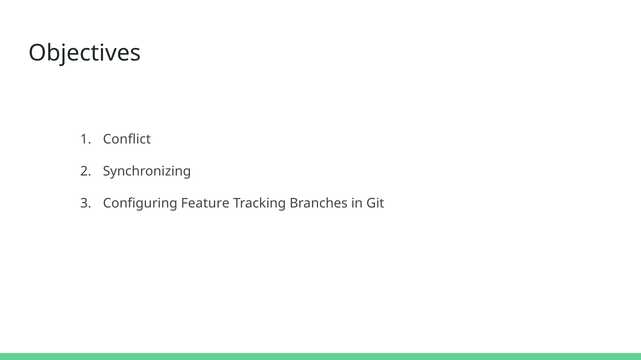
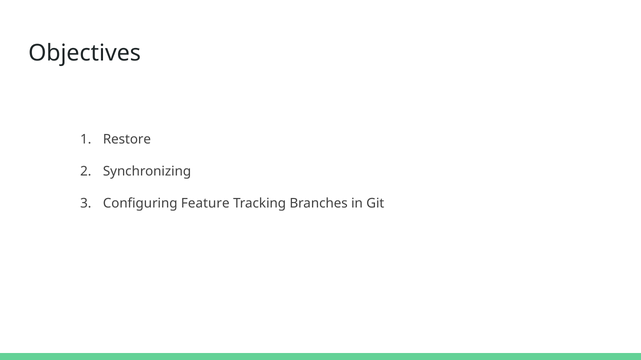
Conflict: Conflict -> Restore
